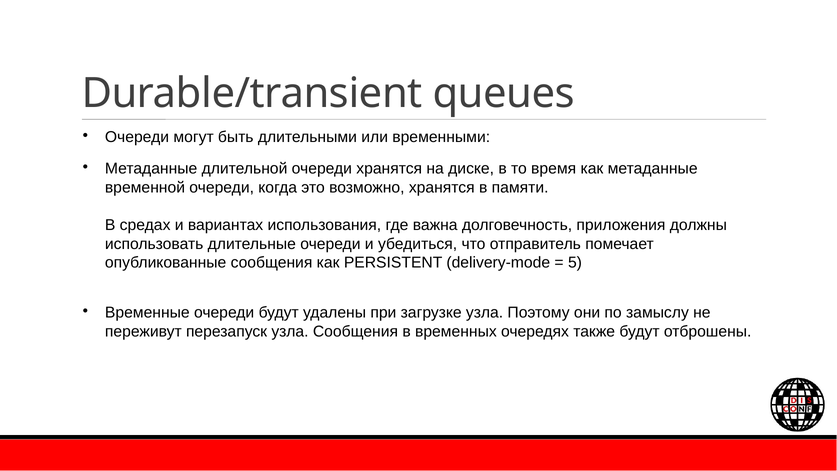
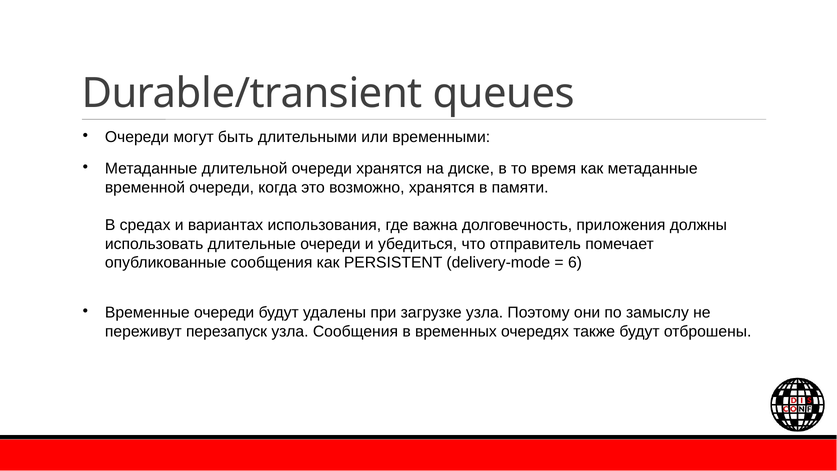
5: 5 -> 6
